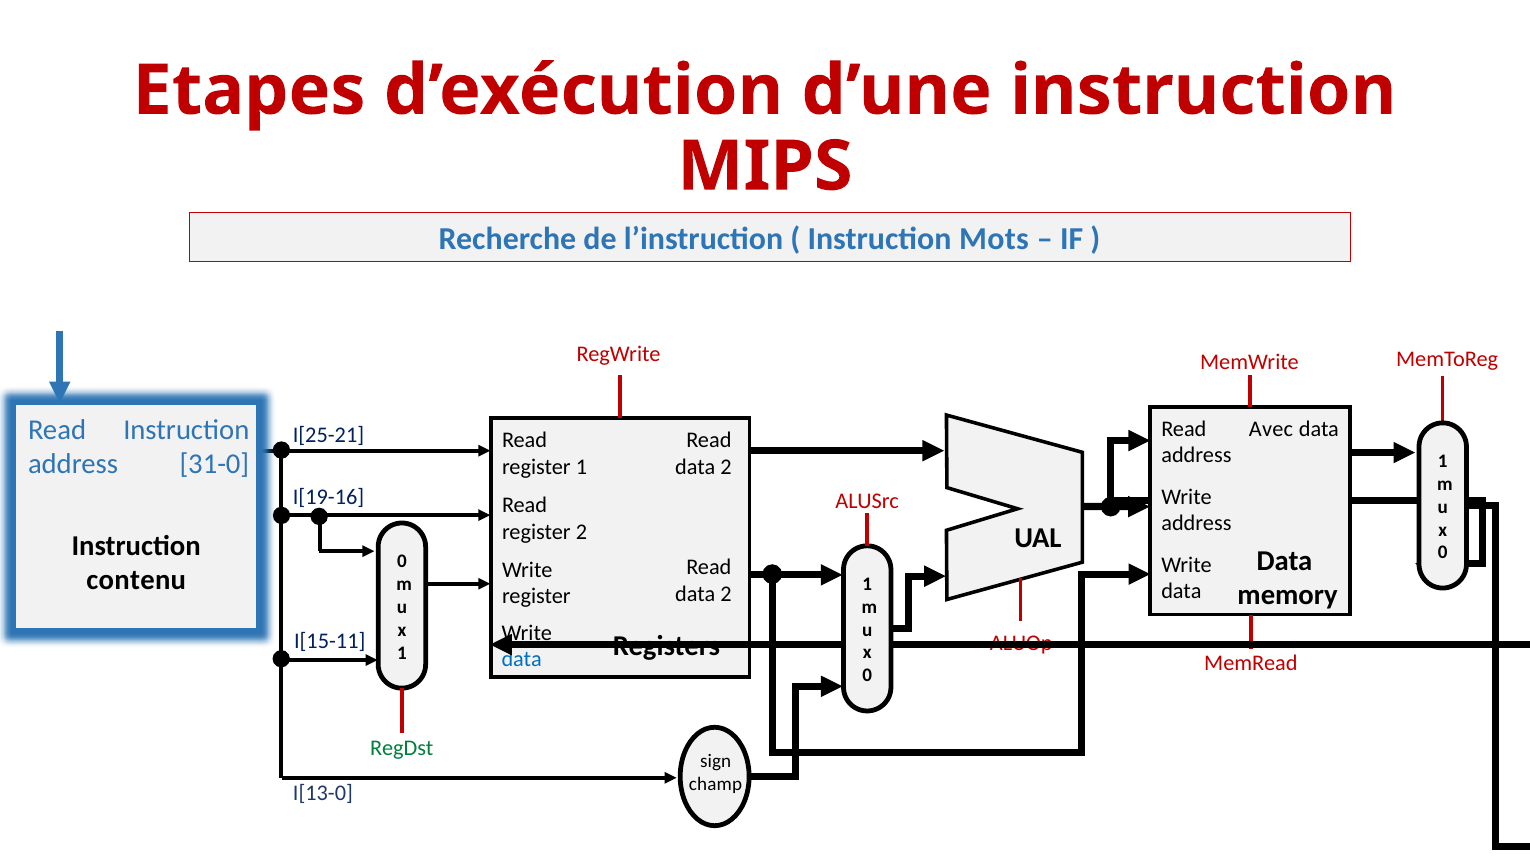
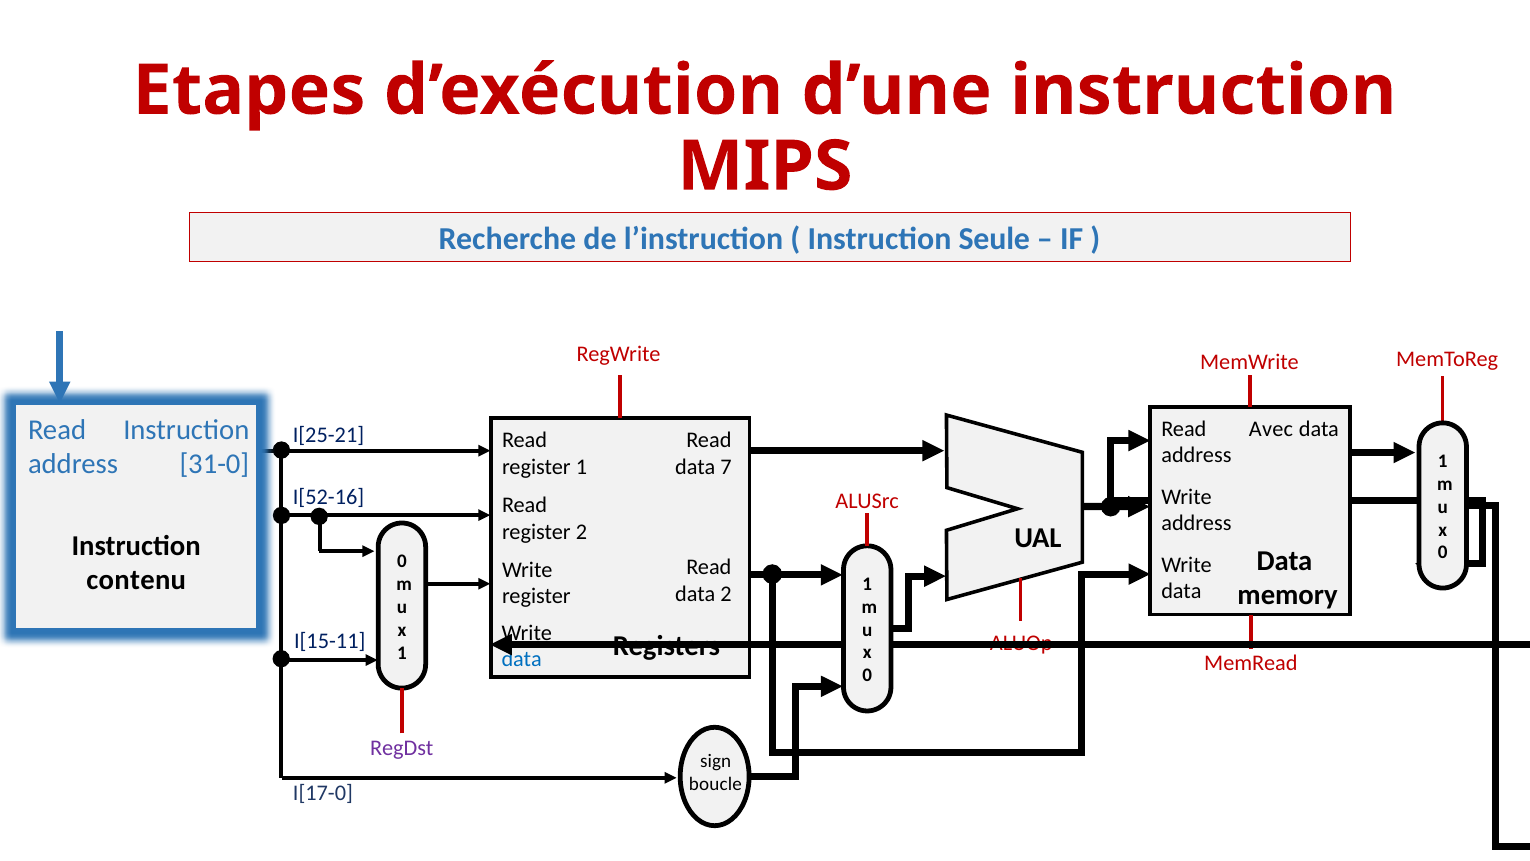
Mots: Mots -> Seule
2 at (726, 467): 2 -> 7
I[19-16: I[19-16 -> I[52-16
RegDst colour: green -> purple
champ: champ -> boucle
I[13-0: I[13-0 -> I[17-0
